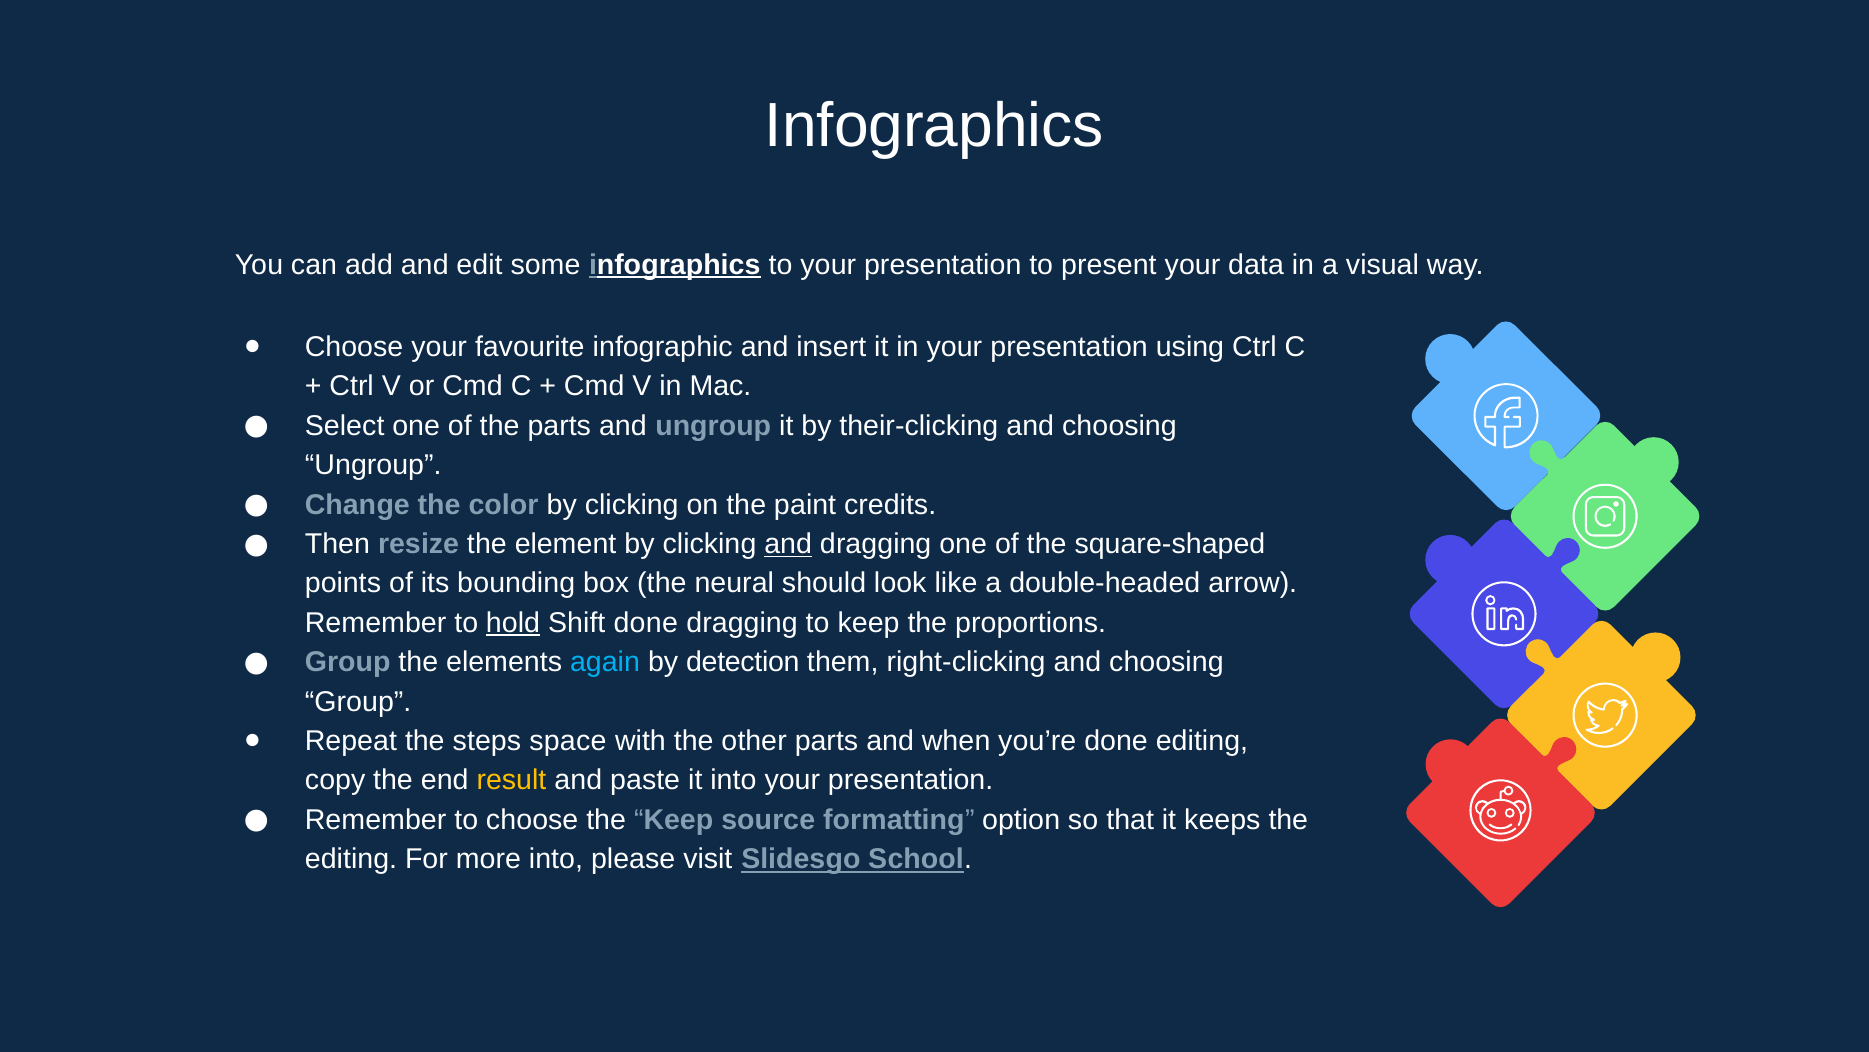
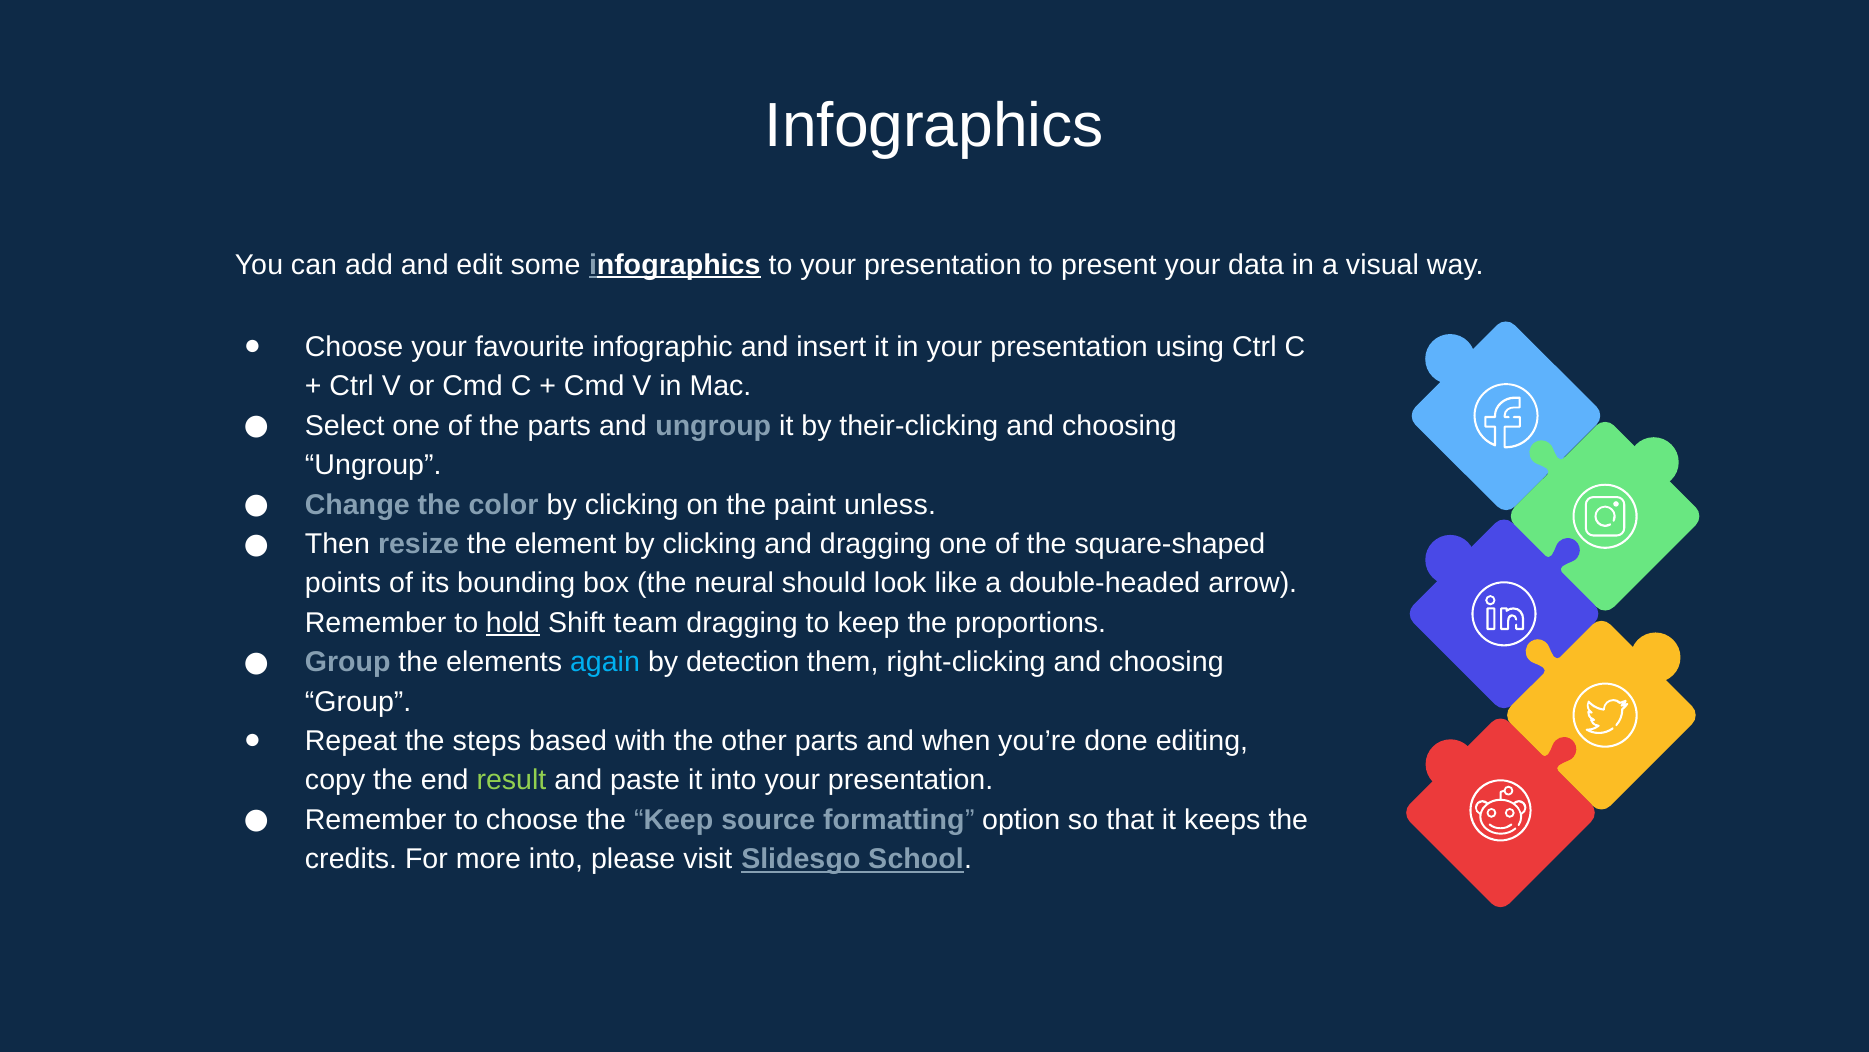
credits: credits -> unless
and at (788, 544) underline: present -> none
Shift done: done -> team
space: space -> based
result colour: yellow -> light green
editing at (351, 859): editing -> credits
